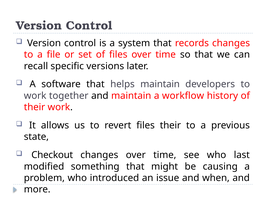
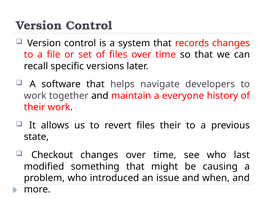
helps maintain: maintain -> navigate
workflow: workflow -> everyone
